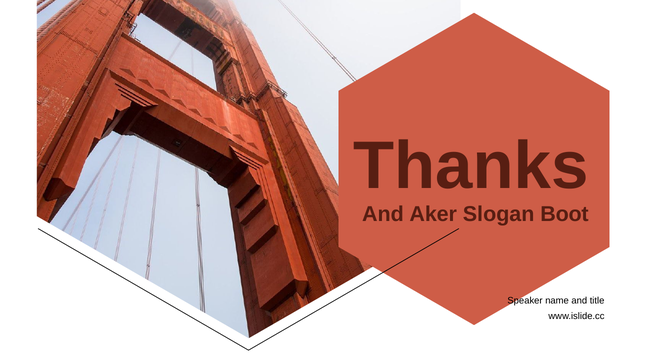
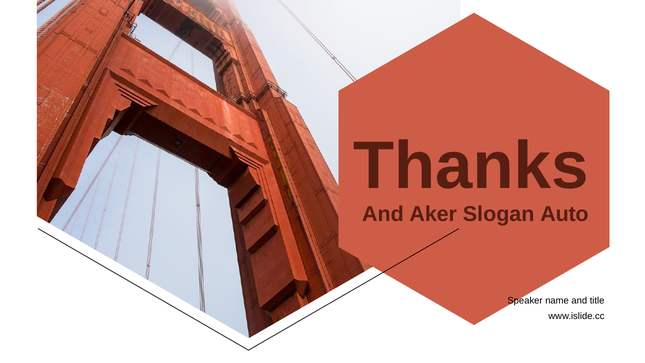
Boot: Boot -> Auto
